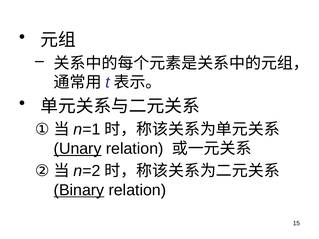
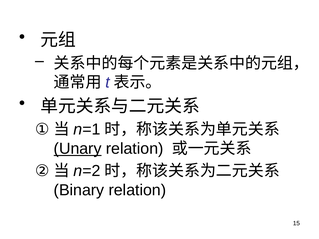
Binary underline: present -> none
